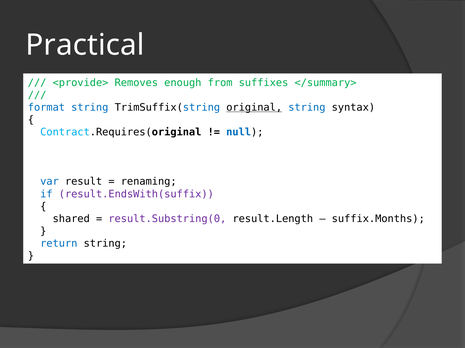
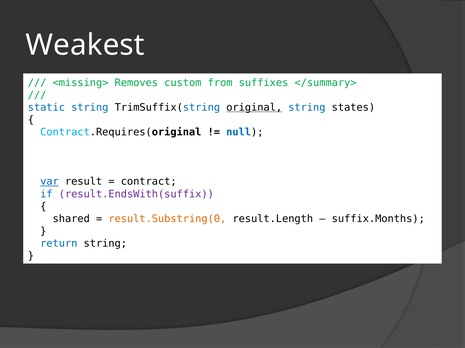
Practical: Practical -> Weakest
<provide>: <provide> -> <missing>
enough: enough -> custom
format: format -> static
syntax: syntax -> states
var underline: none -> present
renaming: renaming -> contract
result.Substring(0 colour: purple -> orange
